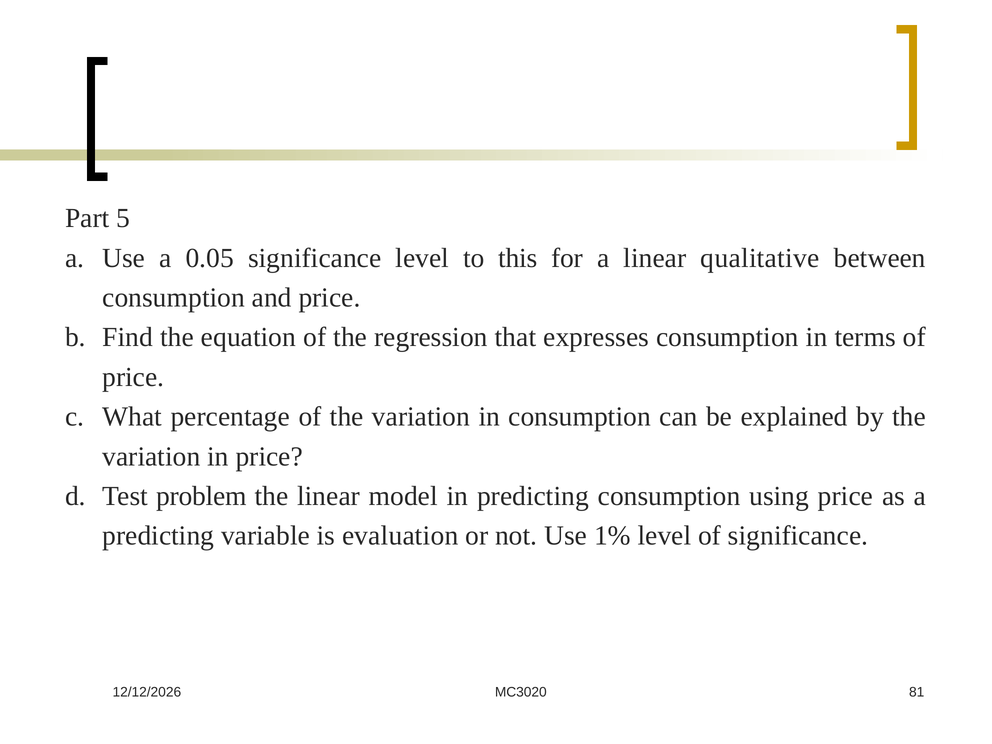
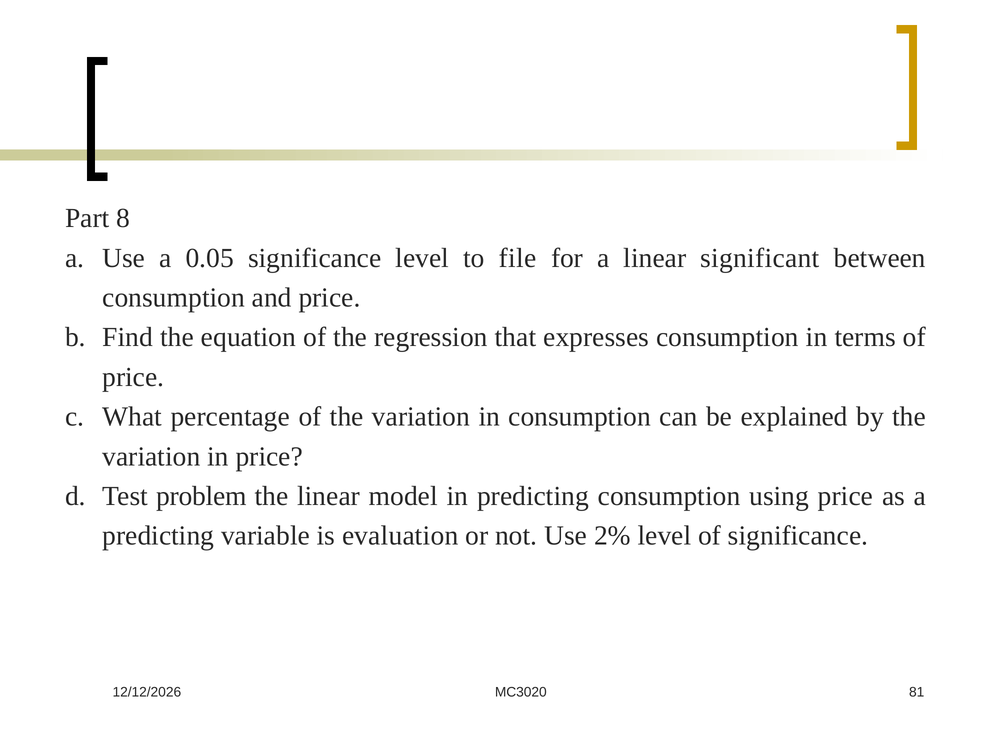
5: 5 -> 8
this: this -> file
qualitative: qualitative -> significant
1%: 1% -> 2%
